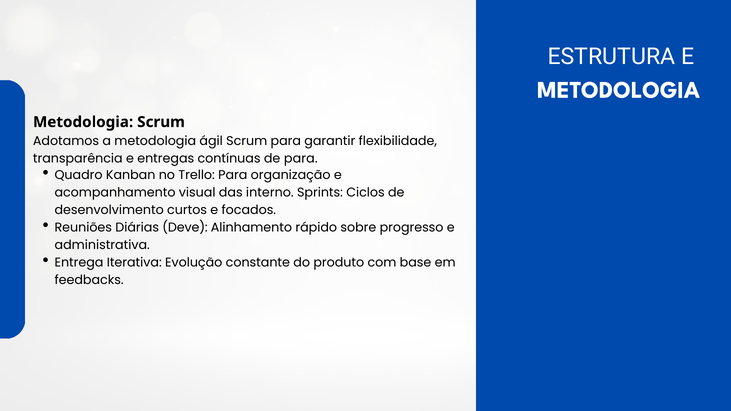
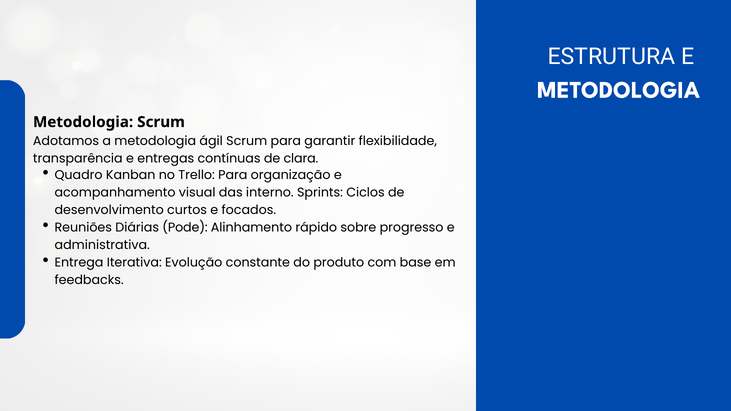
de para: para -> clara
Deve: Deve -> Pode
